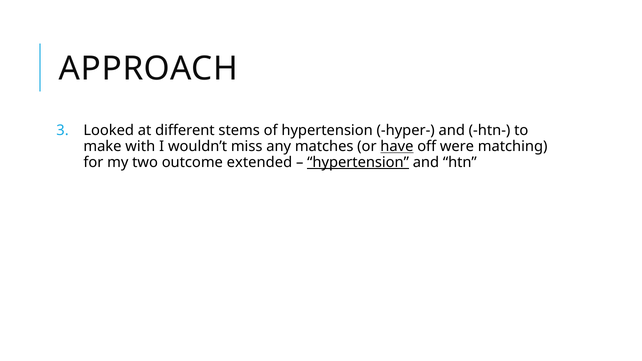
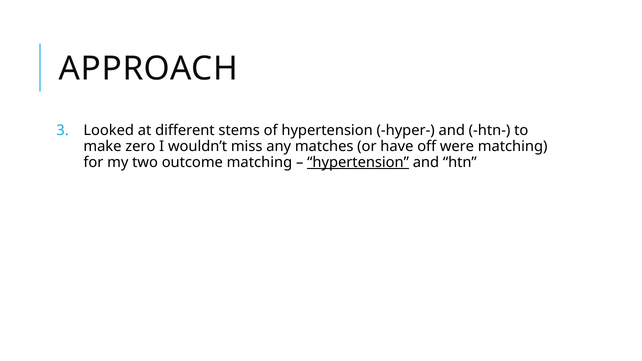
with: with -> zero
have underline: present -> none
outcome extended: extended -> matching
